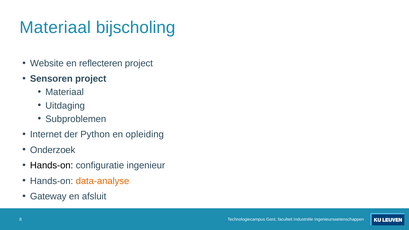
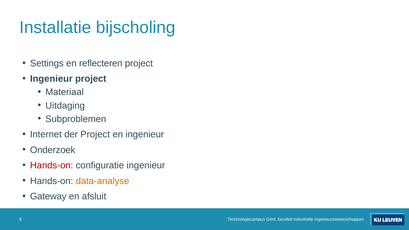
Materiaal at (55, 27): Materiaal -> Installatie
Website: Website -> Settings
Sensoren at (51, 79): Sensoren -> Ingenieur
der Python: Python -> Project
en opleiding: opleiding -> ingenieur
Hands-on at (52, 165) colour: black -> red
